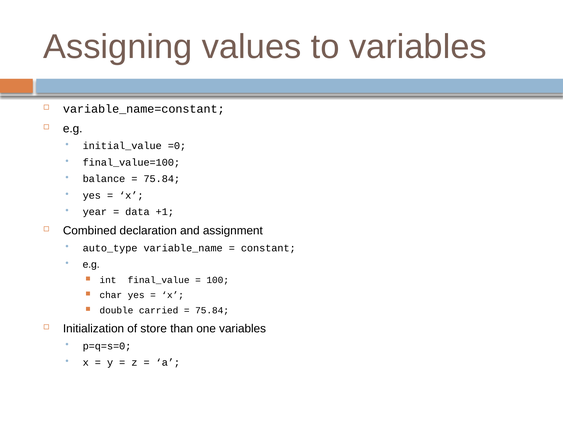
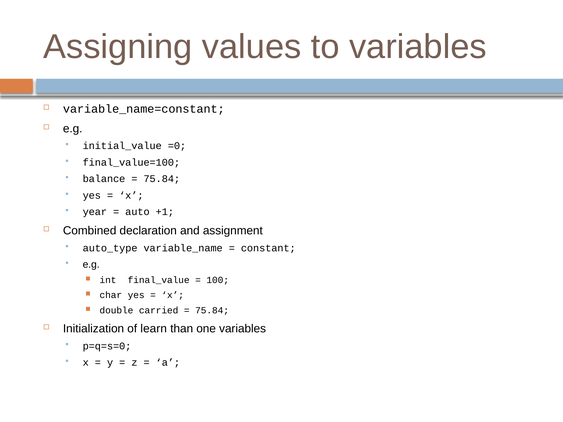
data: data -> auto
store: store -> learn
